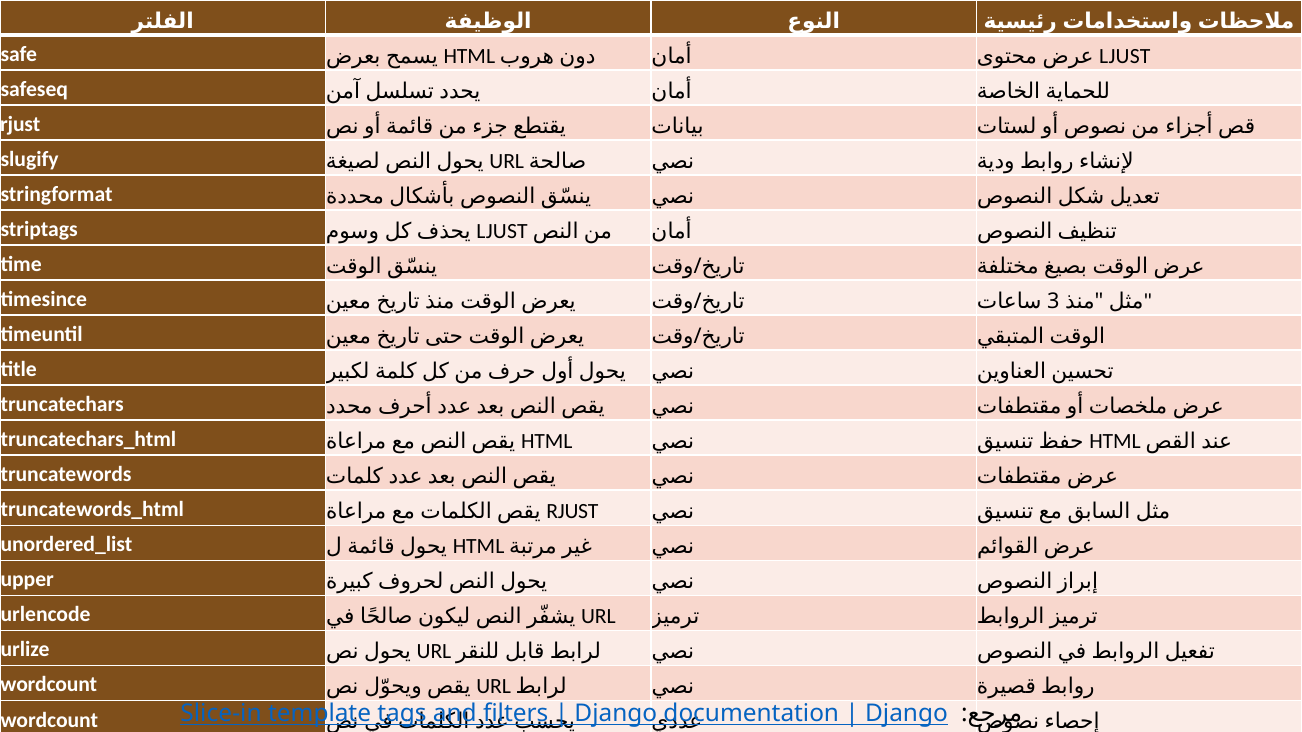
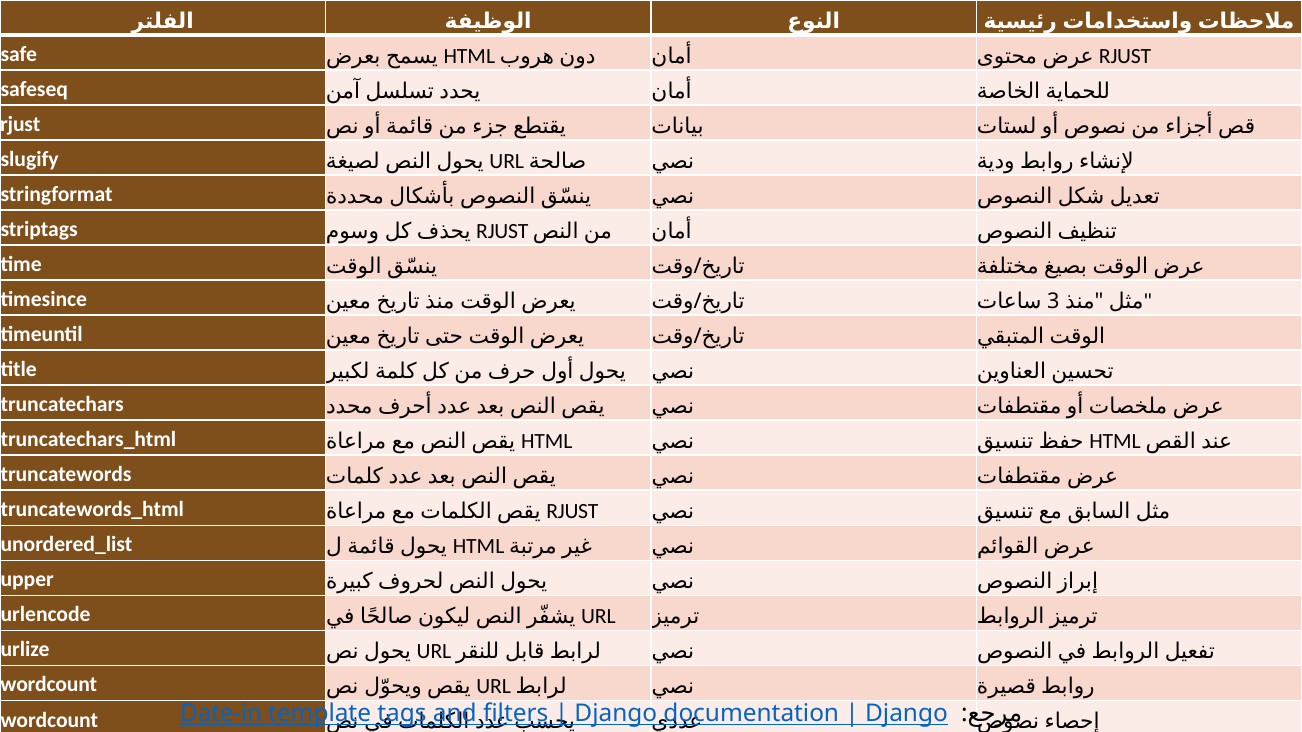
LJUST at (1125, 56): LJUST -> RJUST
LJUST at (502, 231): LJUST -> RJUST
Slice-in: Slice-in -> Date-in
